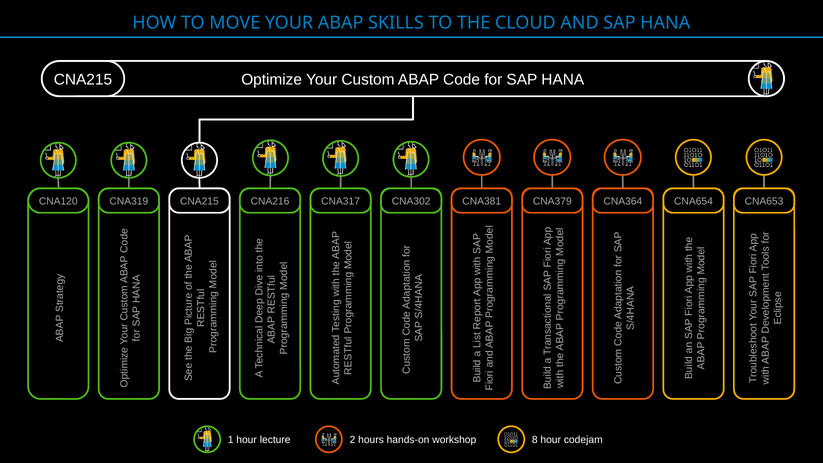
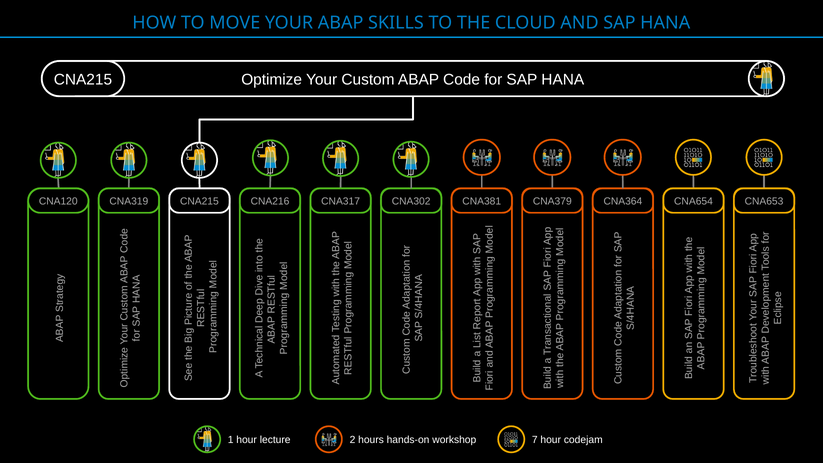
8: 8 -> 7
